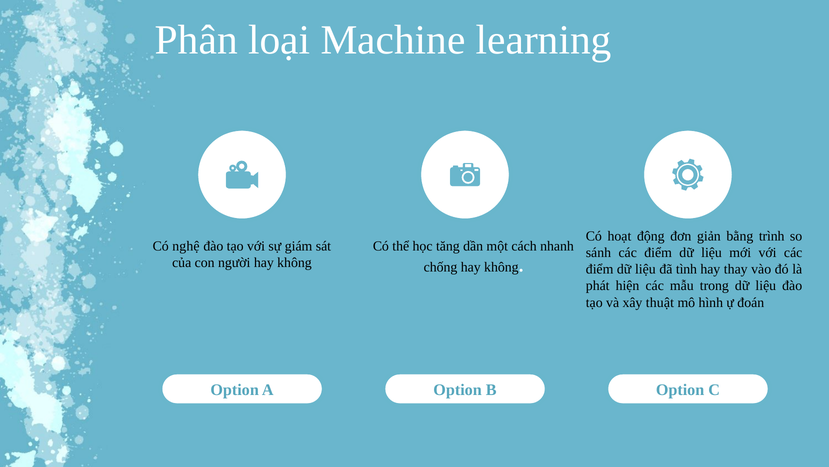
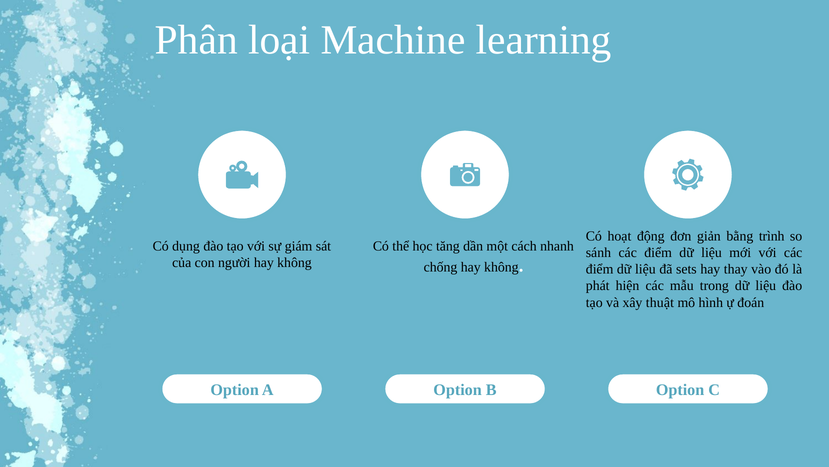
nghệ: nghệ -> dụng
tình: tình -> sets
